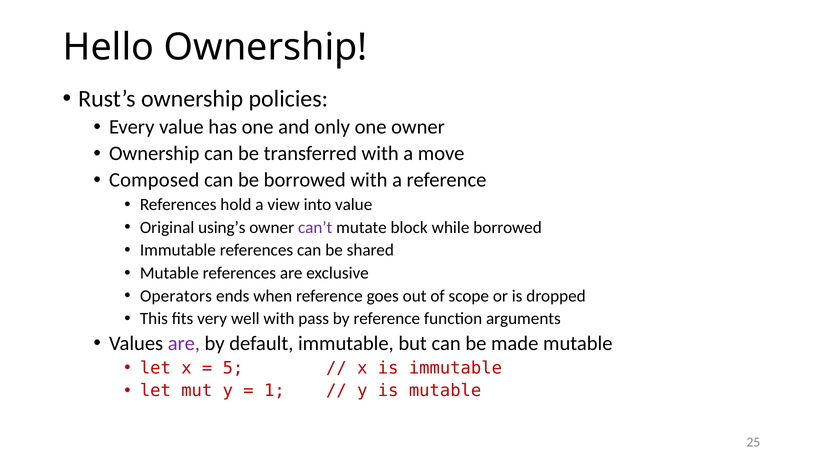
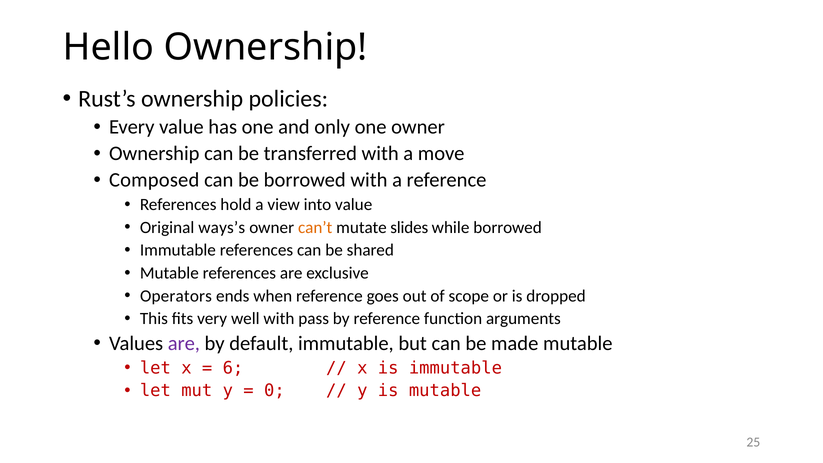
using’s: using’s -> ways’s
can’t colour: purple -> orange
block: block -> slides
5: 5 -> 6
1: 1 -> 0
